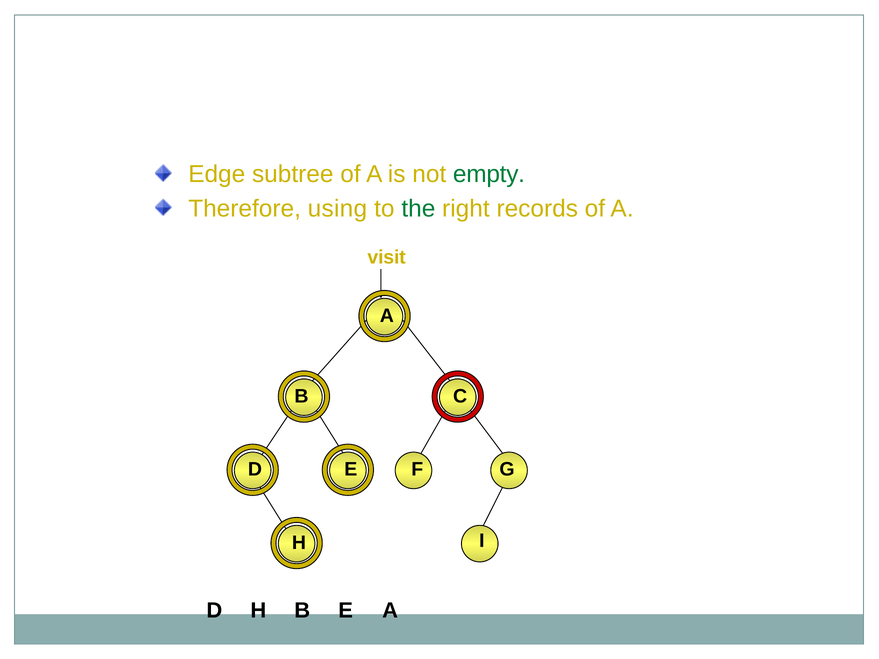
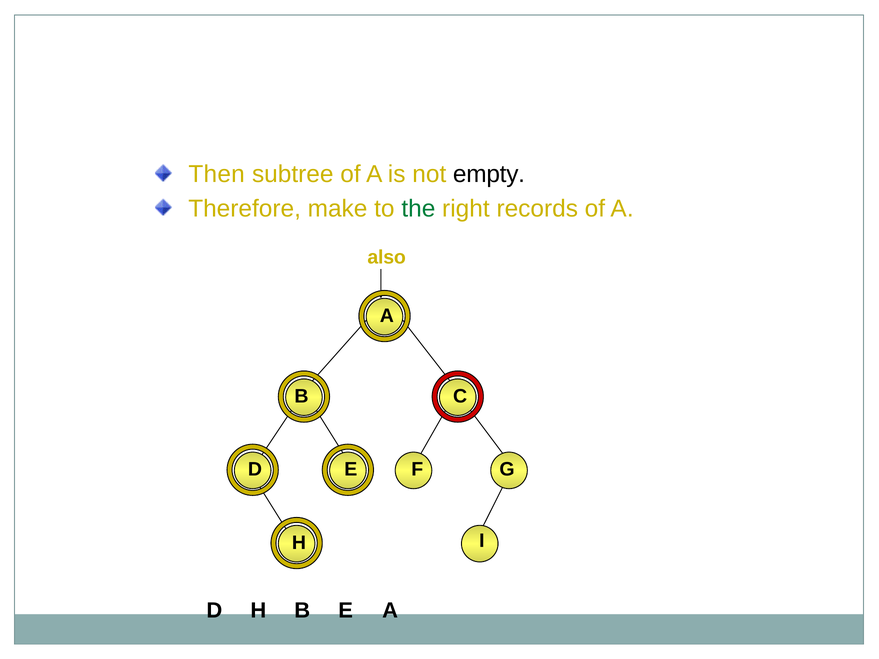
Edge: Edge -> Then
empty colour: green -> black
using: using -> make
visit: visit -> also
